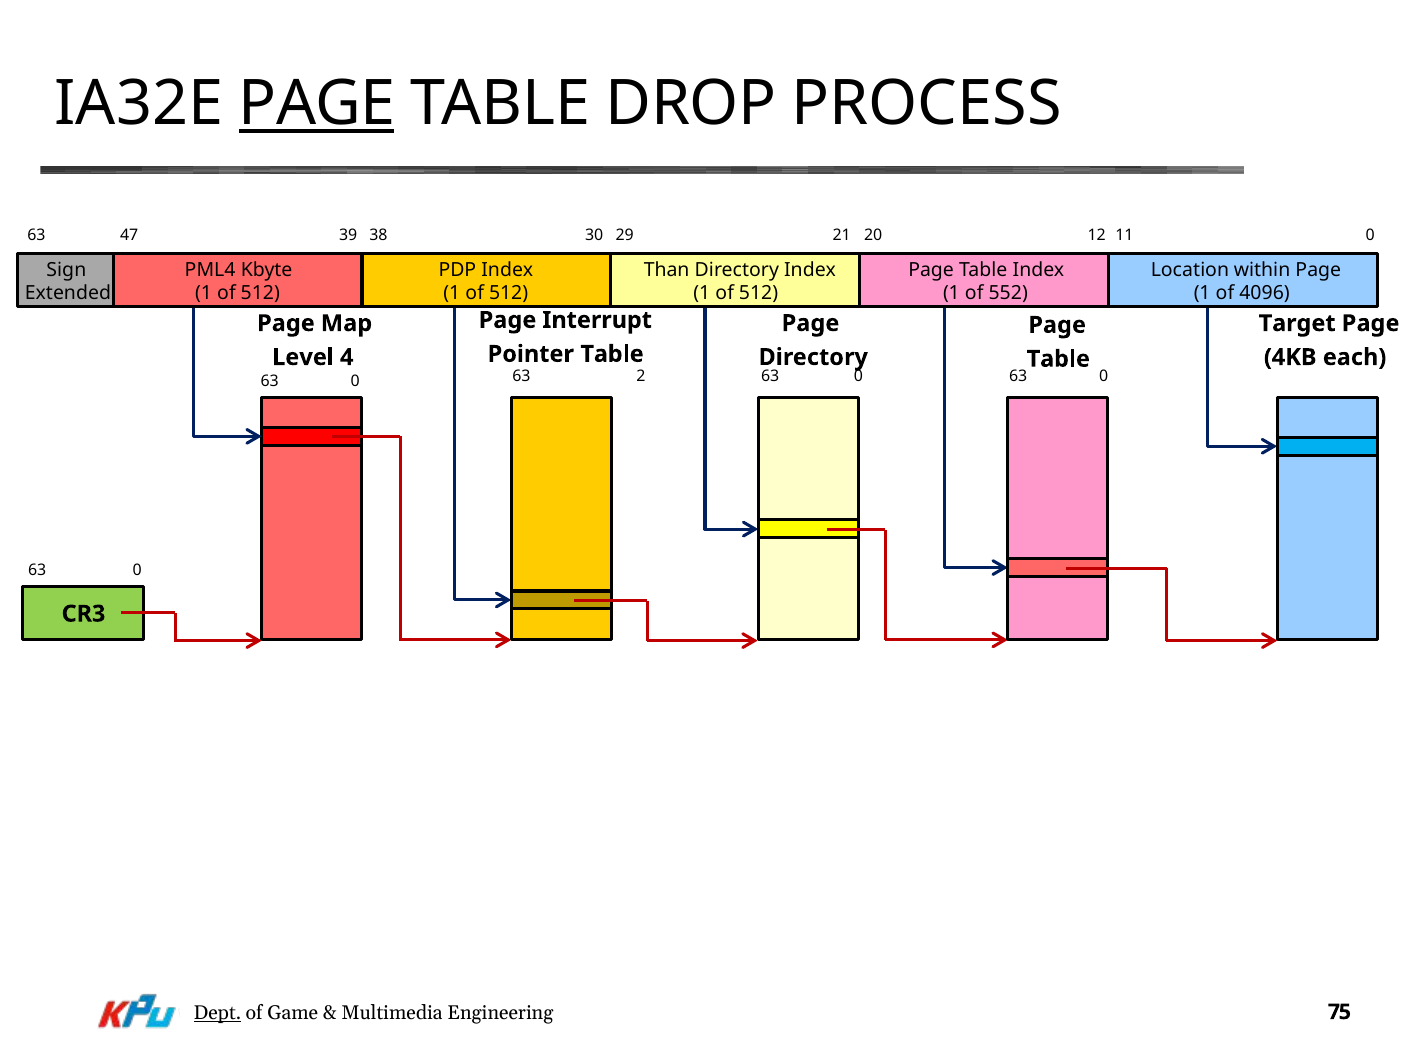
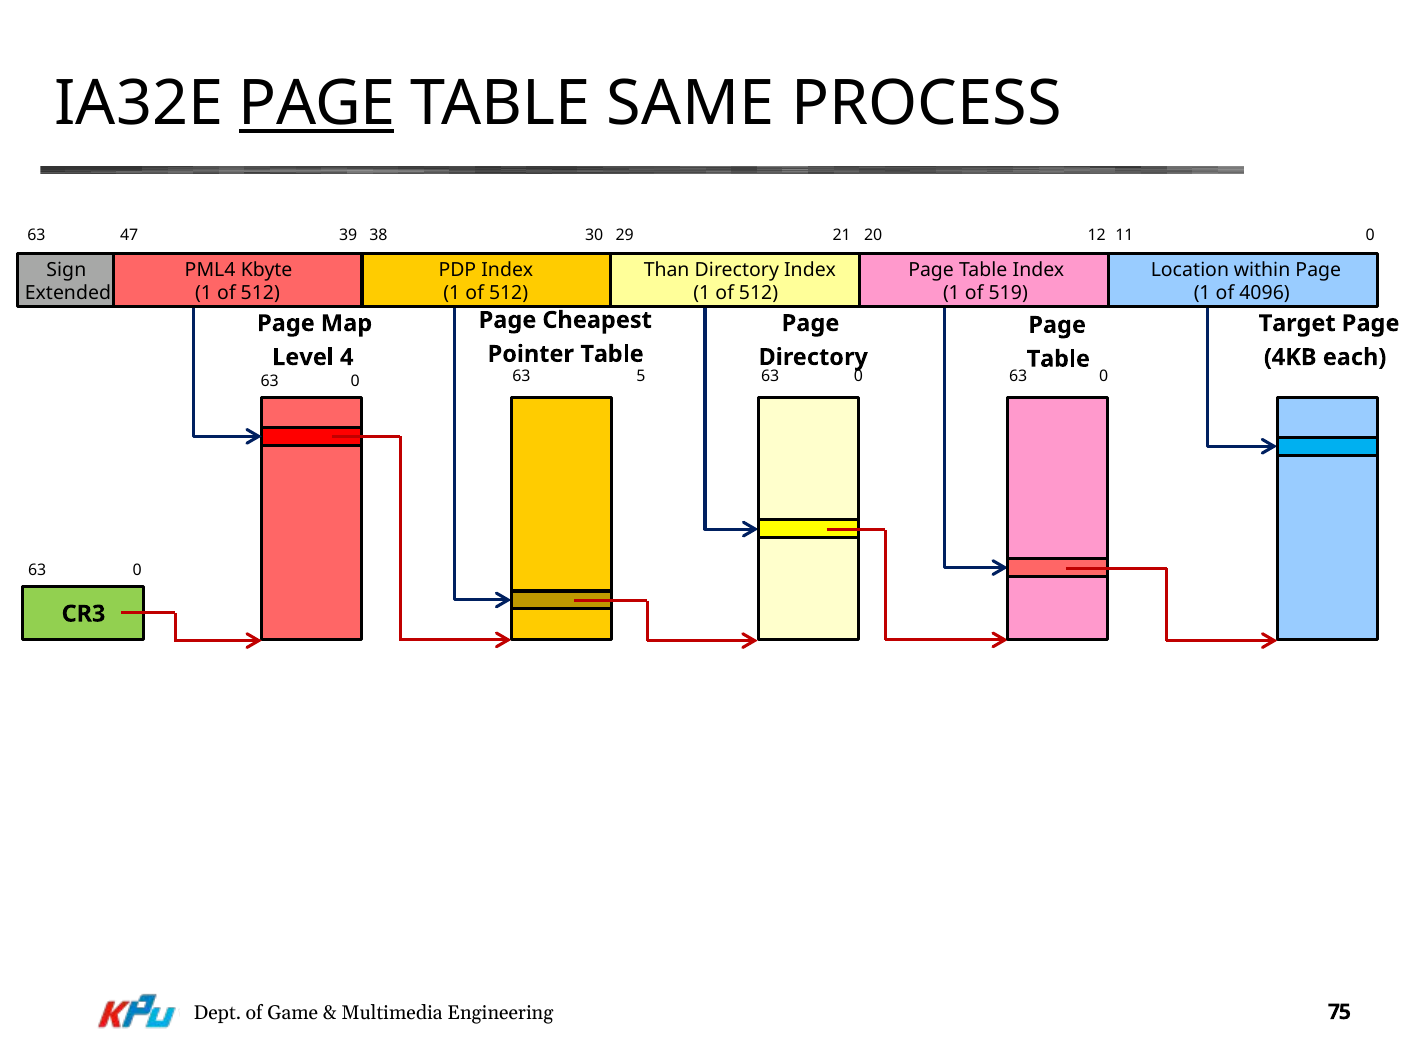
DROP: DROP -> SAME
552: 552 -> 519
Interrupt: Interrupt -> Cheapest
2: 2 -> 5
Dept underline: present -> none
